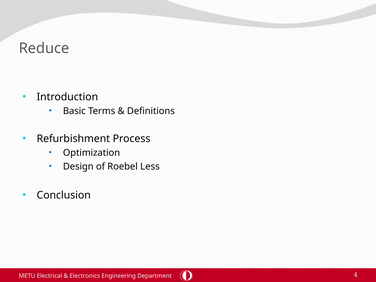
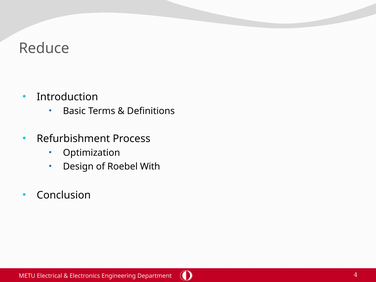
Less: Less -> With
